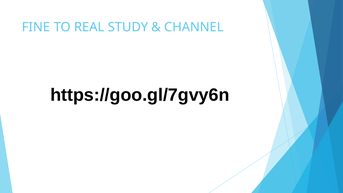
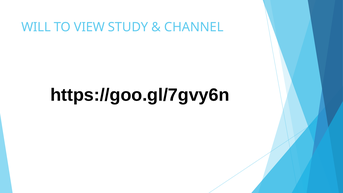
FINE: FINE -> WILL
REAL: REAL -> VIEW
